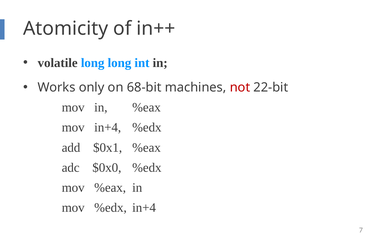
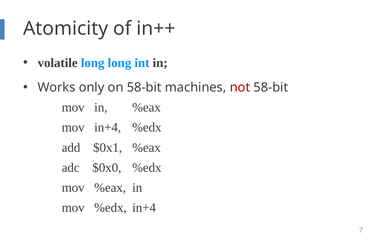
on 68-bit: 68-bit -> 58-bit
not 22-bit: 22-bit -> 58-bit
